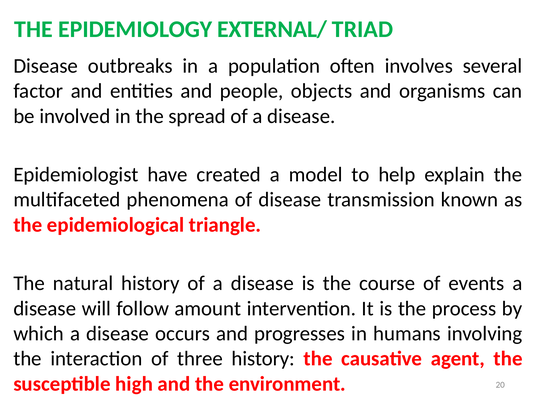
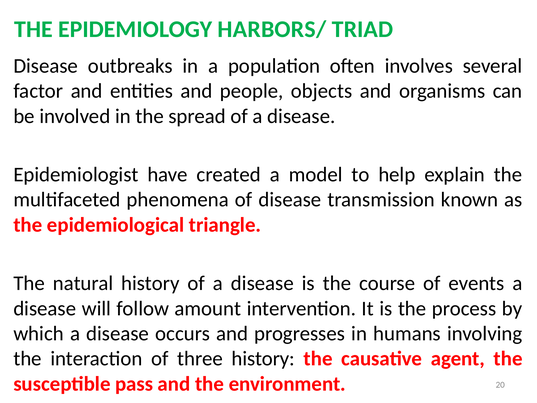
EXTERNAL/: EXTERNAL/ -> HARBORS/
high: high -> pass
